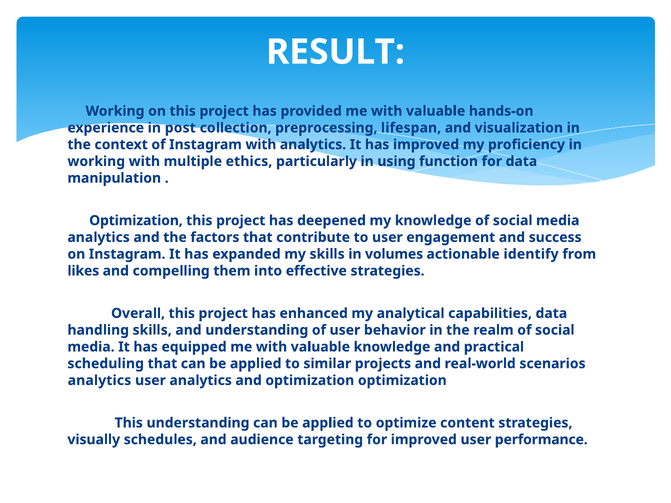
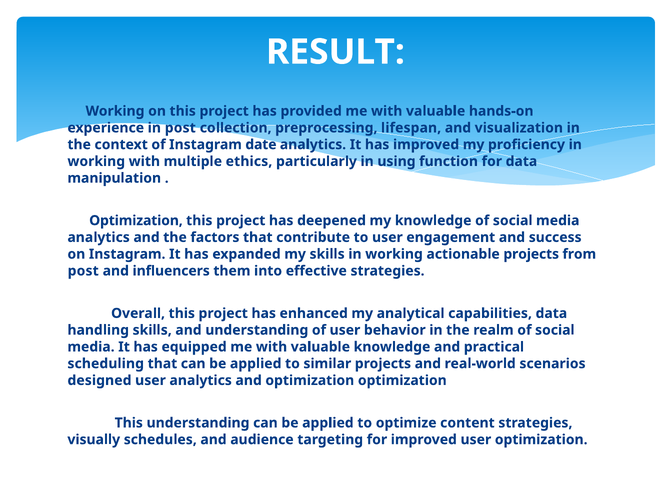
Instagram with: with -> date
skills in volumes: volumes -> working
actionable identify: identify -> projects
likes at (83, 271): likes -> post
compelling: compelling -> influencers
analytics at (99, 381): analytics -> designed
user performance: performance -> optimization
